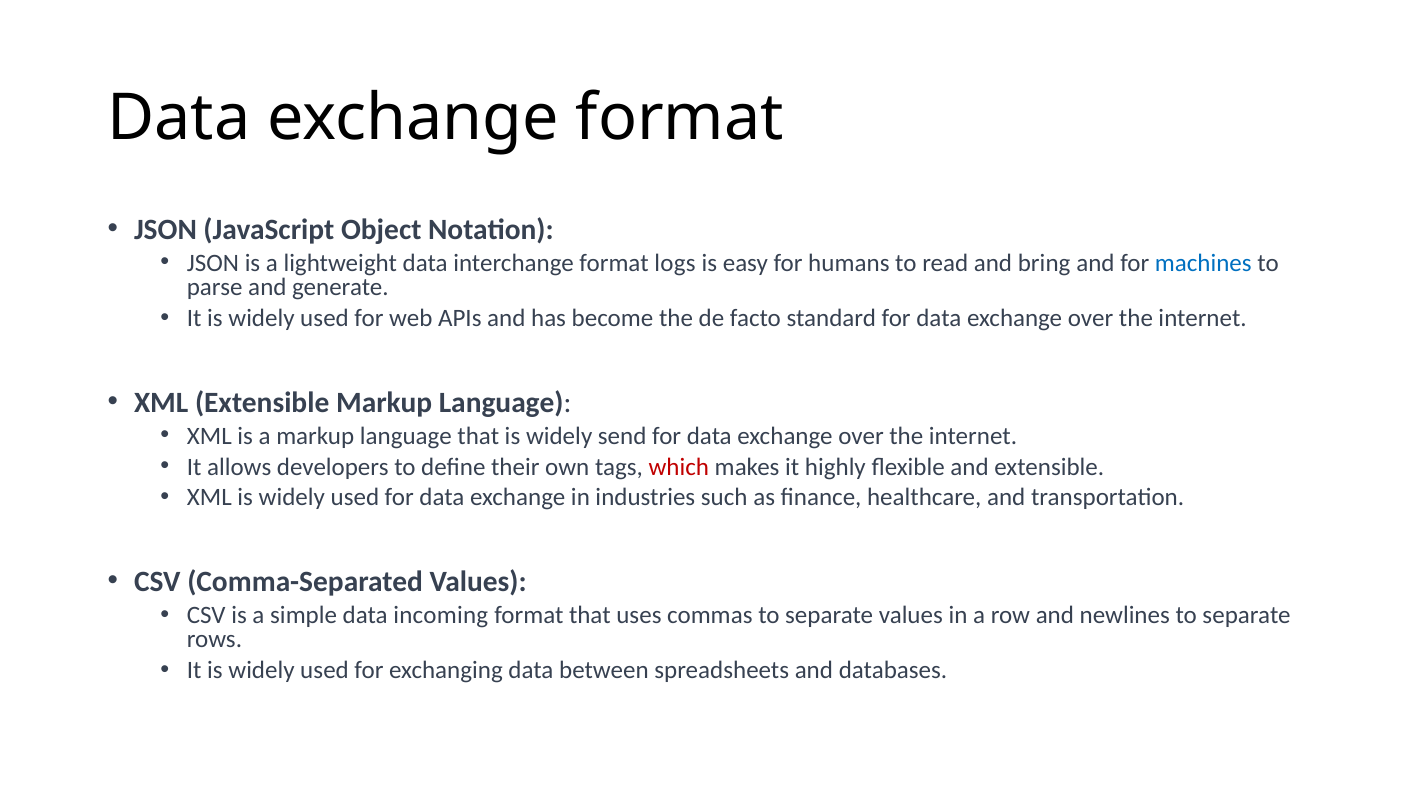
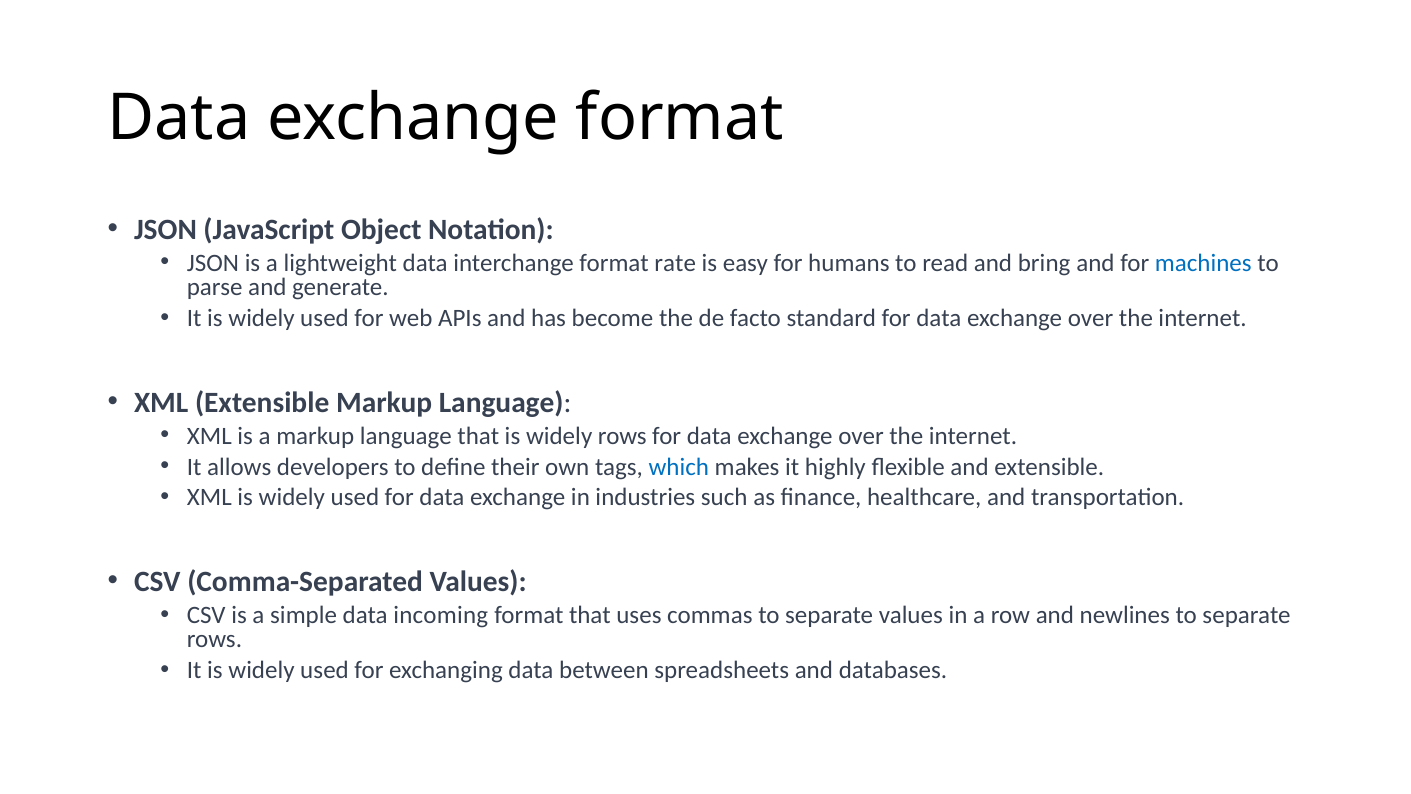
logs: logs -> rate
widely send: send -> rows
which colour: red -> blue
